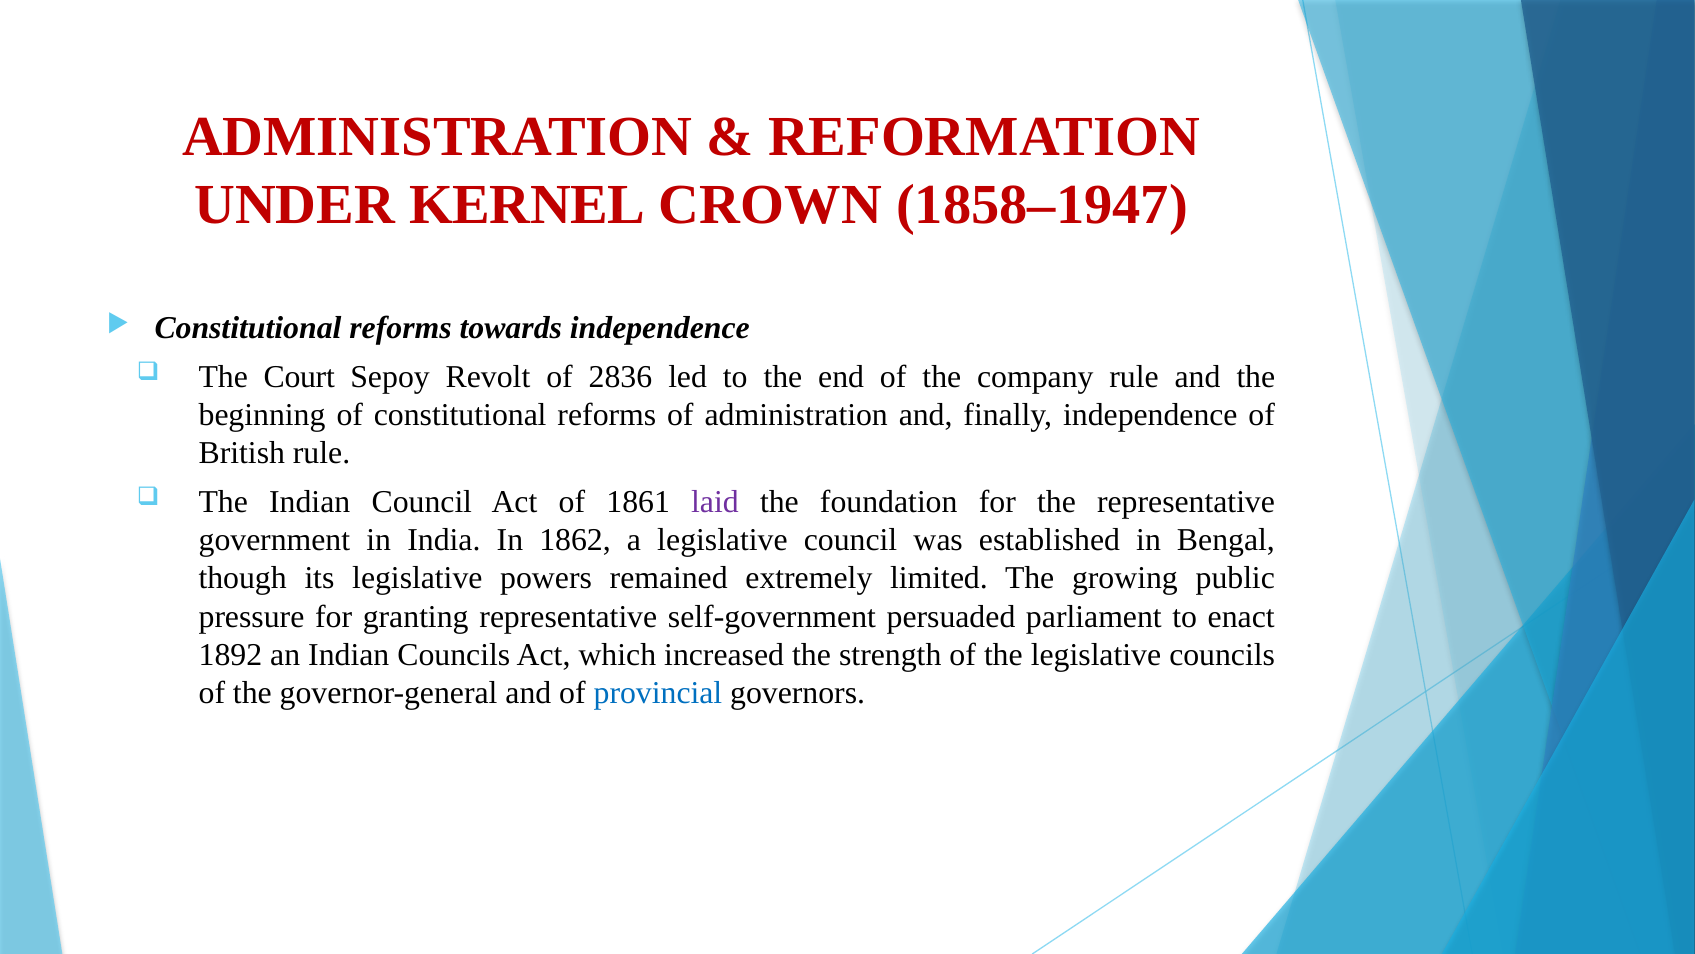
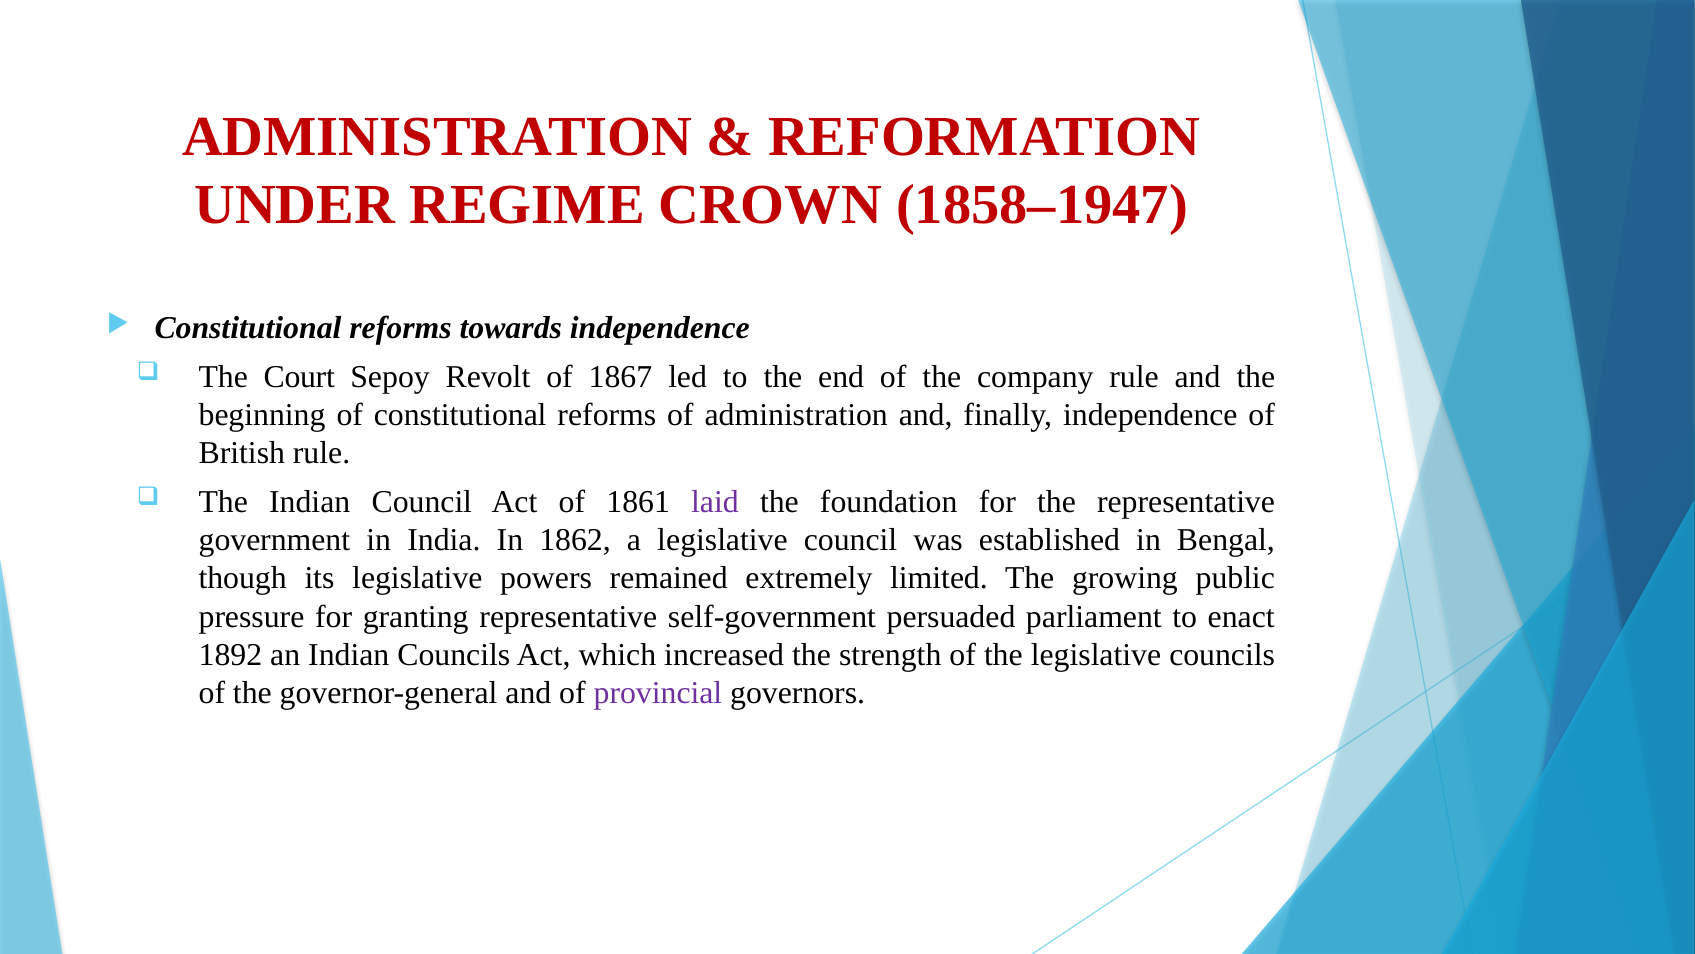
KERNEL: KERNEL -> REGIME
2836: 2836 -> 1867
provincial colour: blue -> purple
